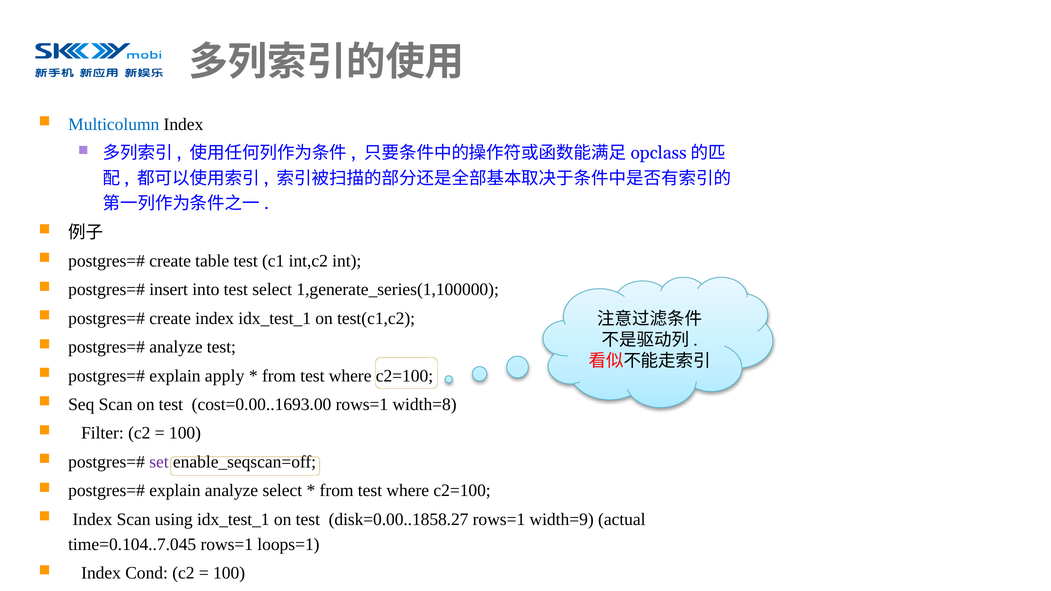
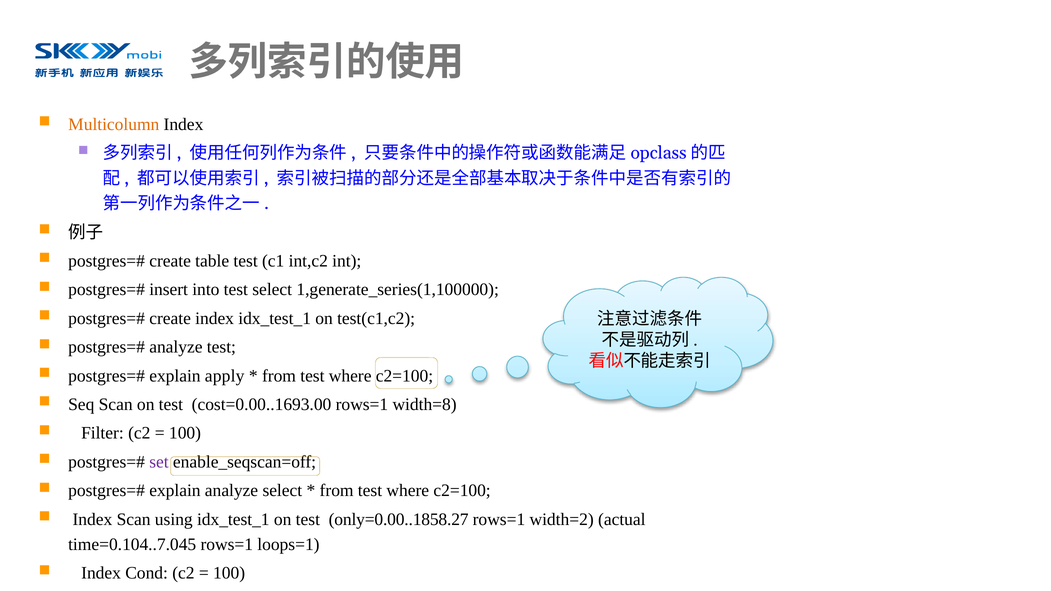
Multicolumn colour: blue -> orange
disk=0.00..1858.27: disk=0.00..1858.27 -> only=0.00..1858.27
width=9: width=9 -> width=2
